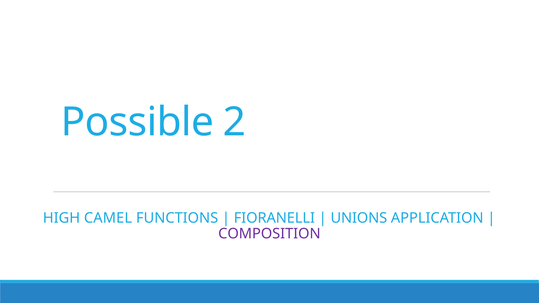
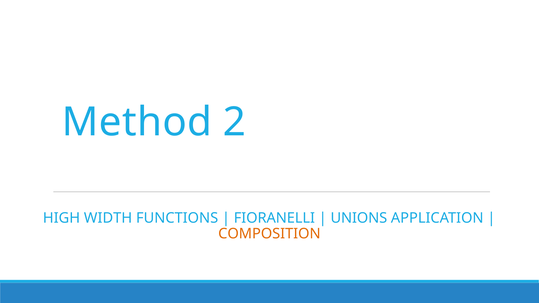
Possible: Possible -> Method
CAMEL: CAMEL -> WIDTH
COMPOSITION colour: purple -> orange
